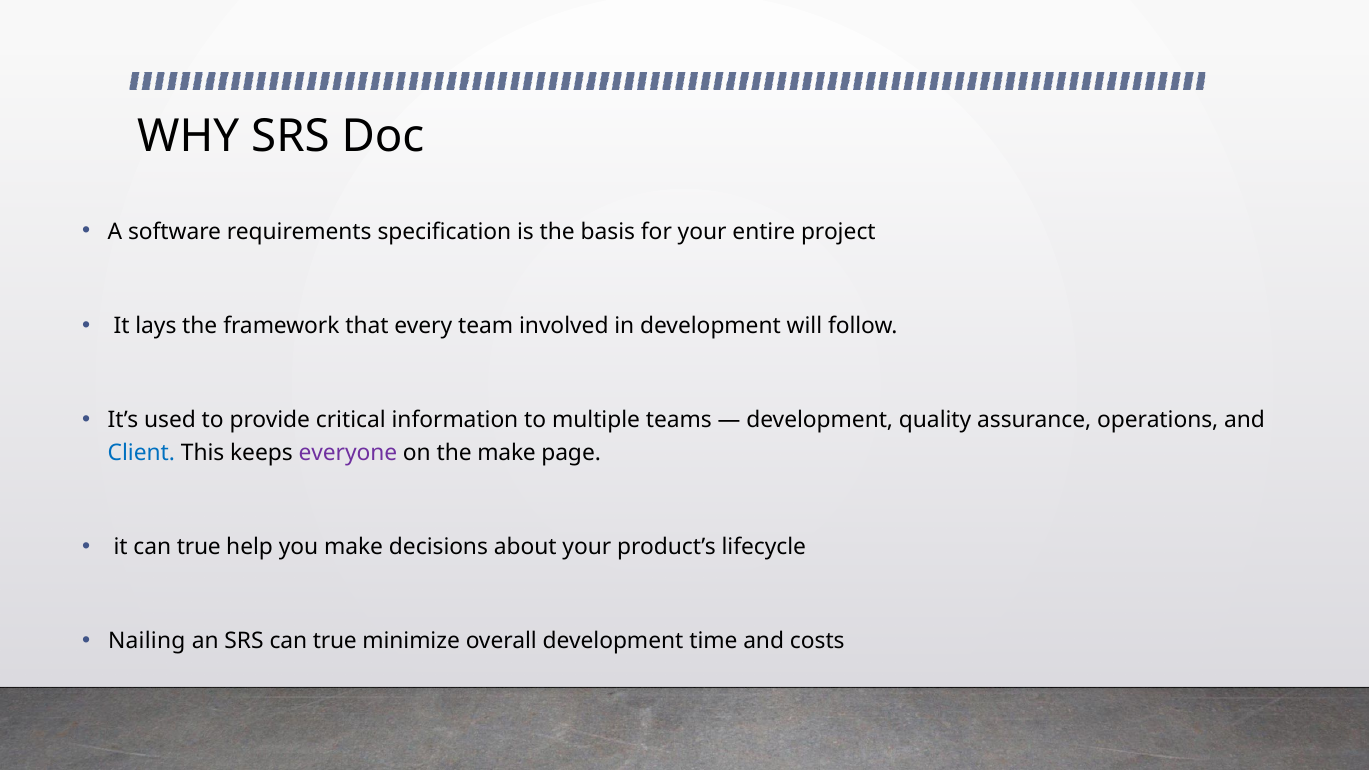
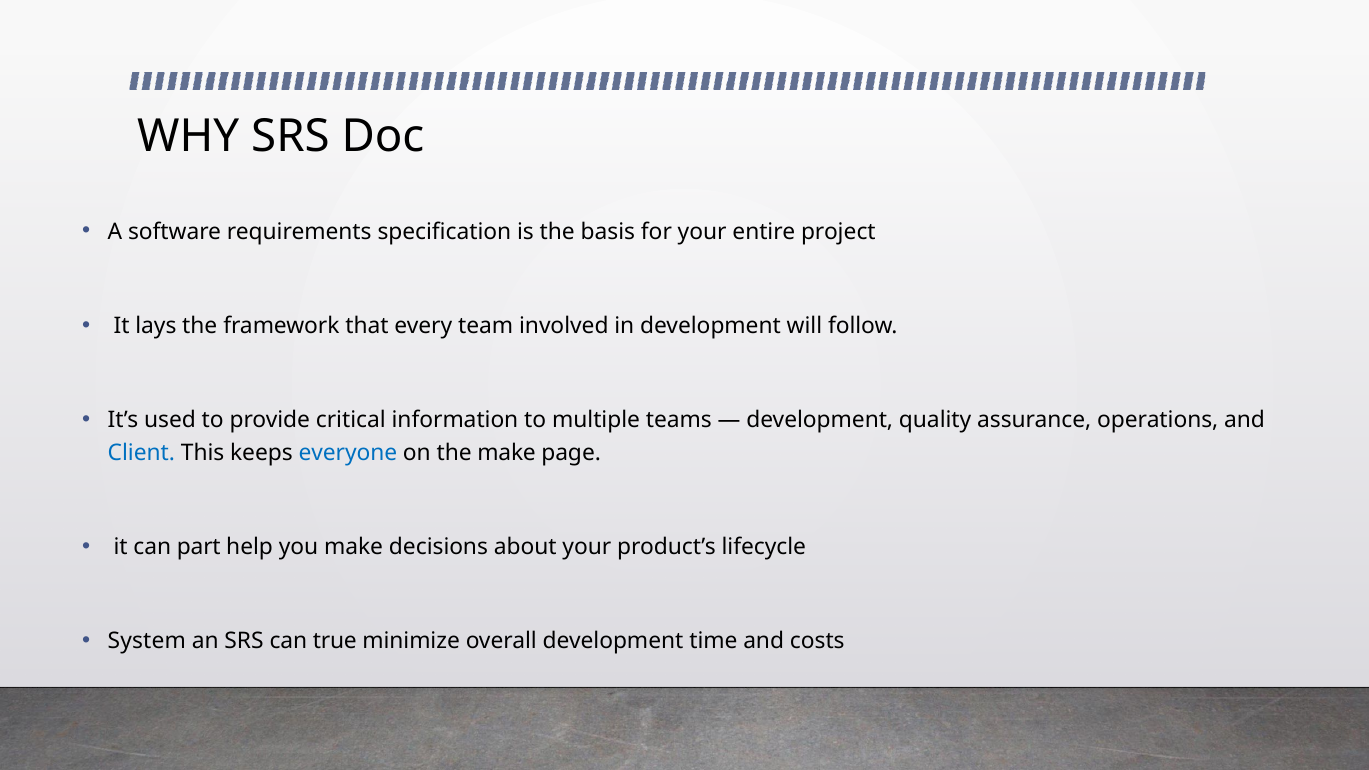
everyone colour: purple -> blue
it can true: true -> part
Nailing: Nailing -> System
